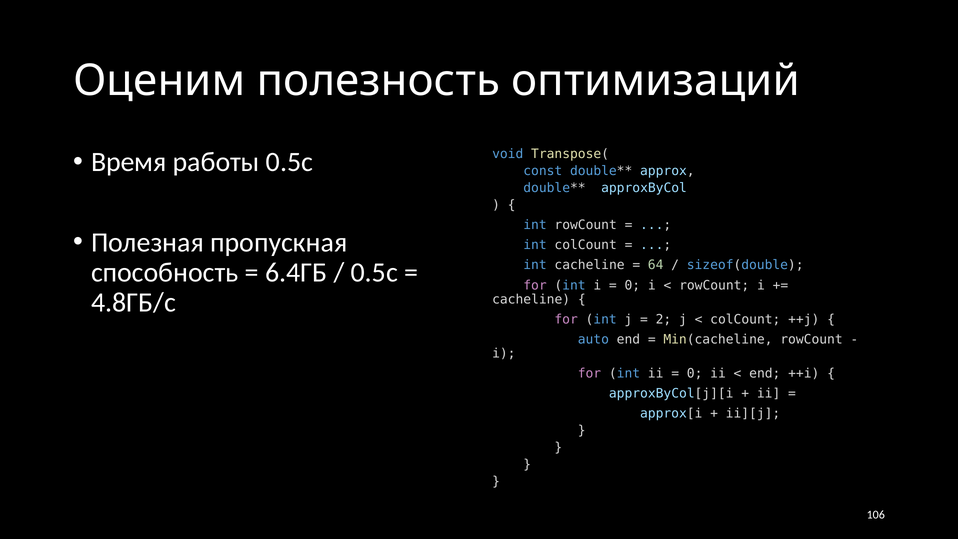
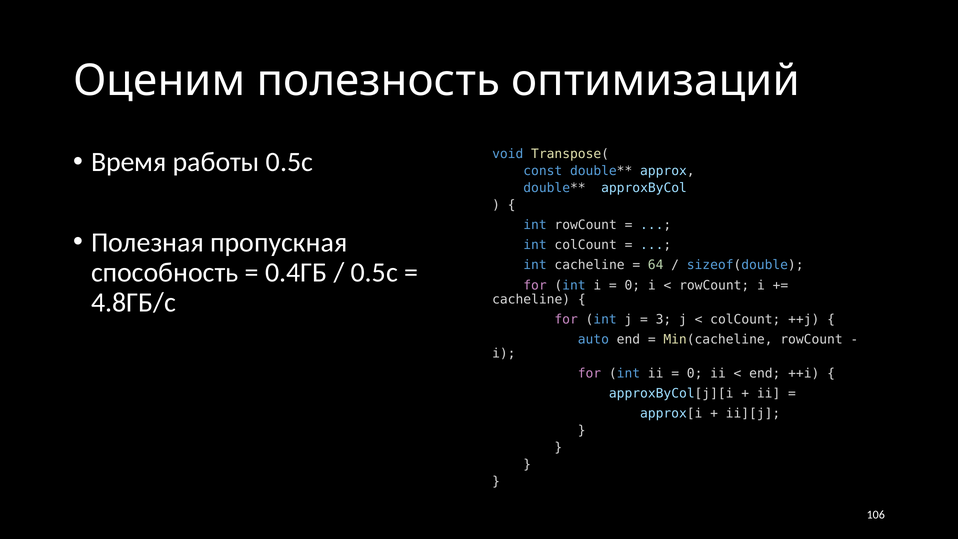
6.4ГБ: 6.4ГБ -> 0.4ГБ
2: 2 -> 3
